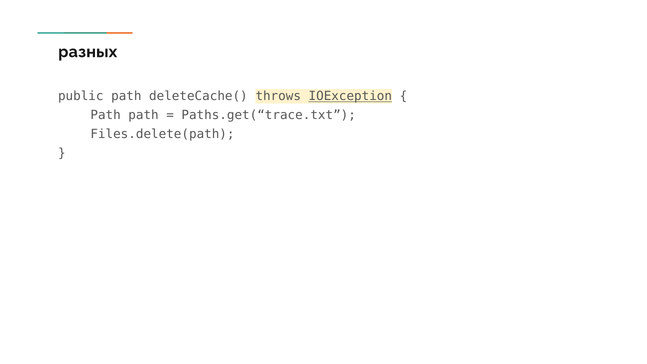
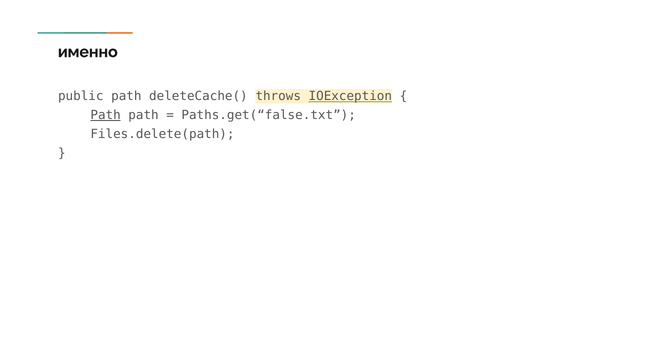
разных: разных -> именно
Path at (106, 115) underline: none -> present
Paths.get(“trace.txt: Paths.get(“trace.txt -> Paths.get(“false.txt
